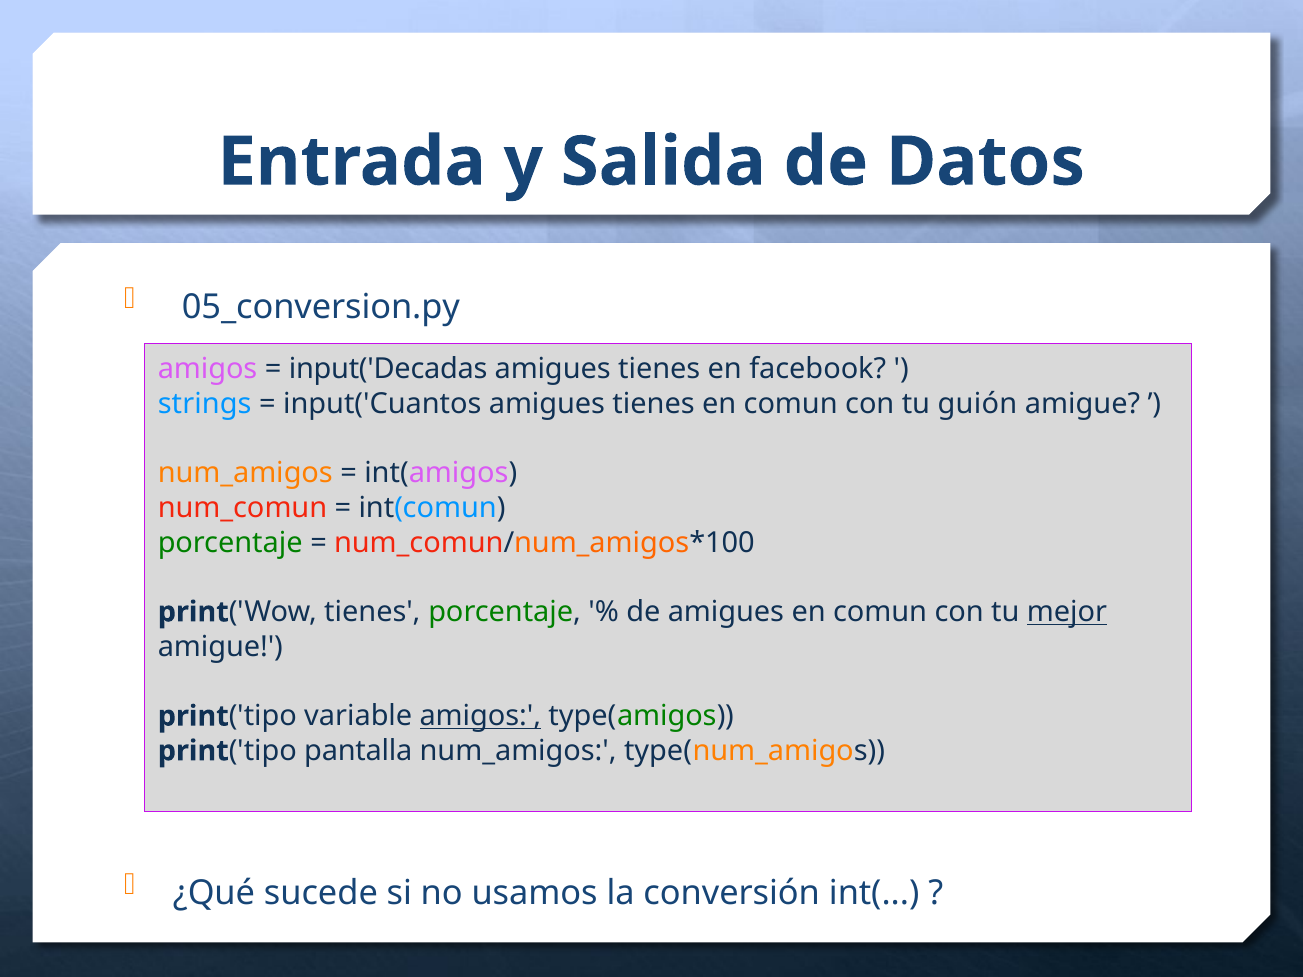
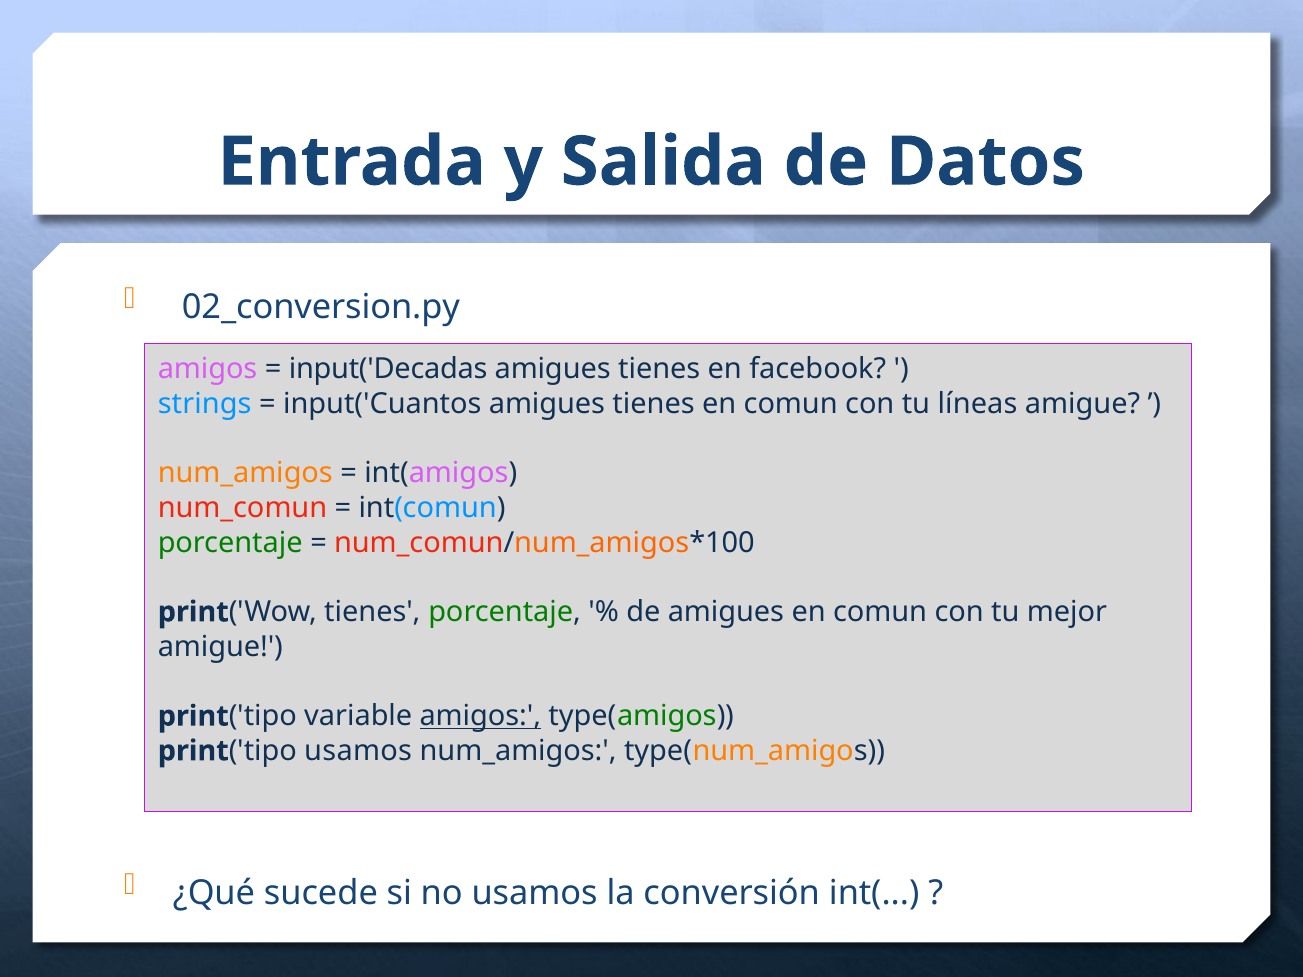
05_conversion.py: 05_conversion.py -> 02_conversion.py
guión: guión -> líneas
mejor underline: present -> none
print('tipo pantalla: pantalla -> usamos
